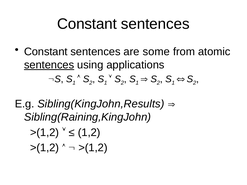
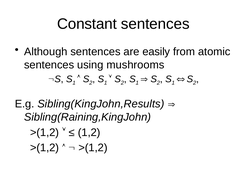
Constant at (46, 52): Constant -> Although
some: some -> easily
sentences at (49, 65) underline: present -> none
applications: applications -> mushrooms
